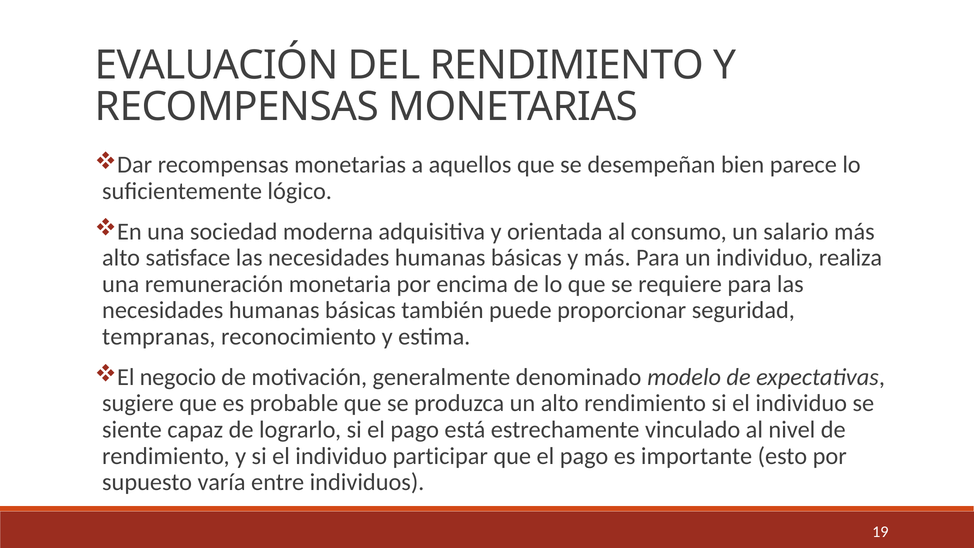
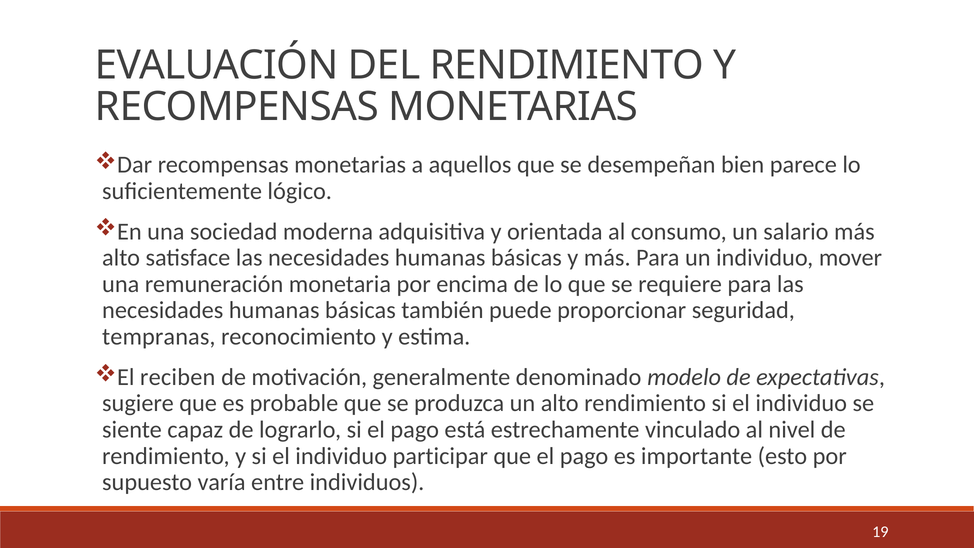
realiza: realiza -> mover
negocio: negocio -> reciben
